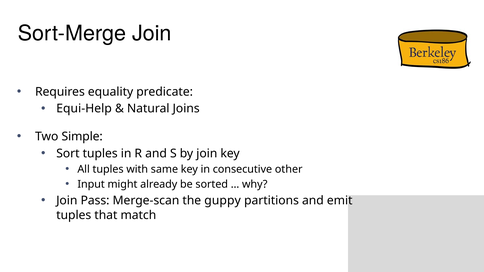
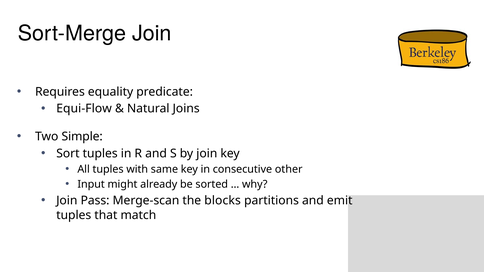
Equi-Help: Equi-Help -> Equi-Flow
guppy: guppy -> blocks
